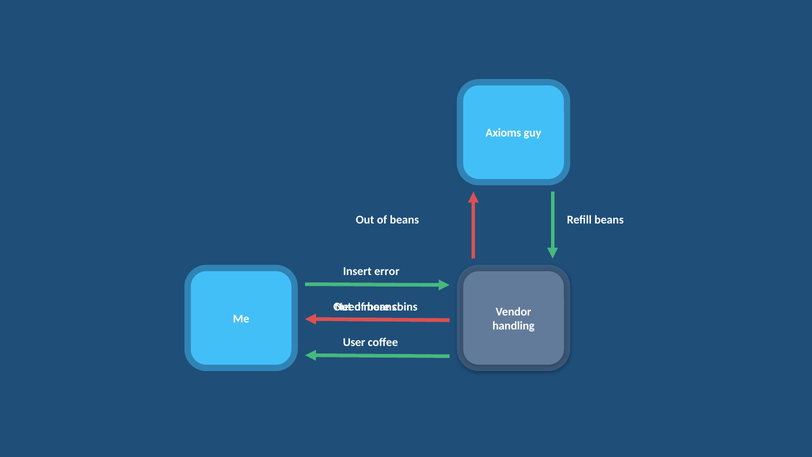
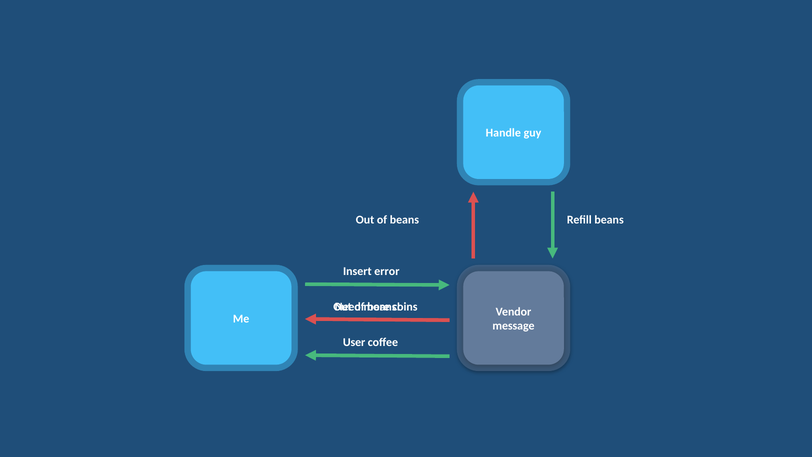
Axioms: Axioms -> Handle
handling: handling -> message
